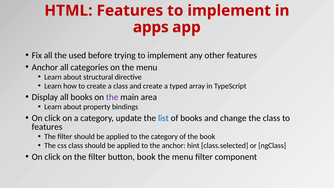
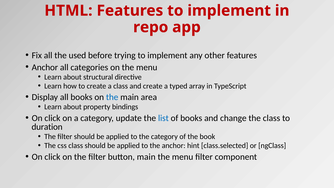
apps: apps -> repo
the at (112, 97) colour: purple -> blue
features at (47, 127): features -> duration
button book: book -> main
